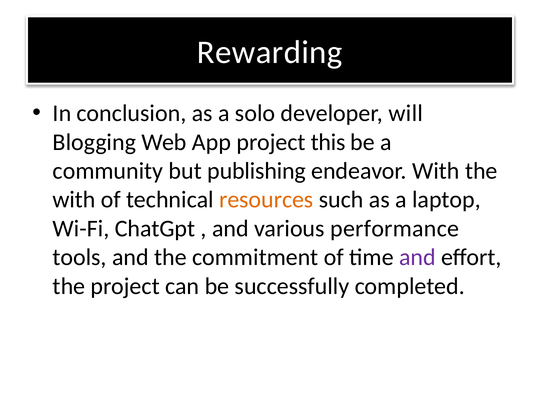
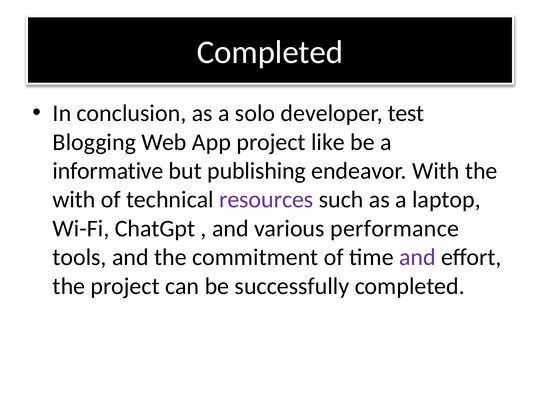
Rewarding at (270, 52): Rewarding -> Completed
will: will -> test
this: this -> like
community: community -> informative
resources colour: orange -> purple
